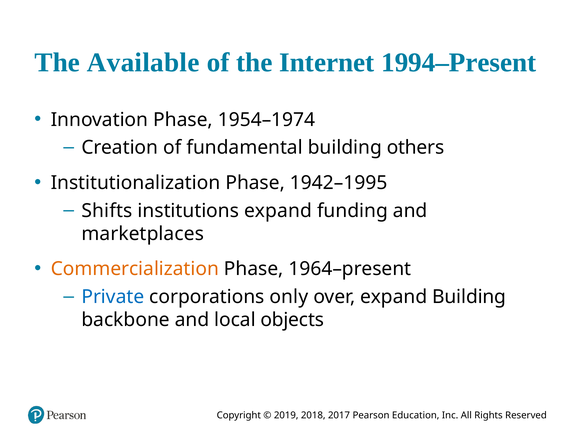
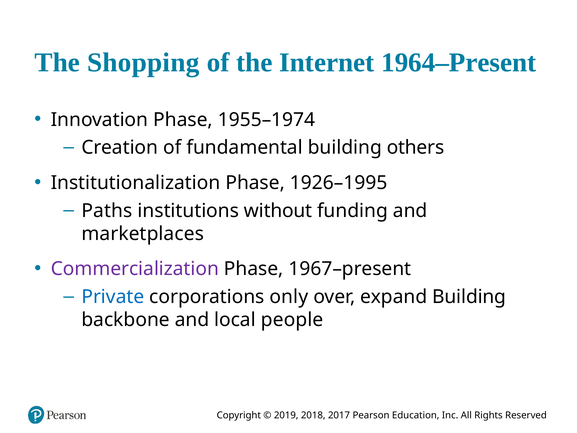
Available: Available -> Shopping
1994–Present: 1994–Present -> 1964–Present
1954–1974: 1954–1974 -> 1955–1974
1942–1995: 1942–1995 -> 1926–1995
Shifts: Shifts -> Paths
institutions expand: expand -> without
Commercialization colour: orange -> purple
1964–present: 1964–present -> 1967–present
objects: objects -> people
